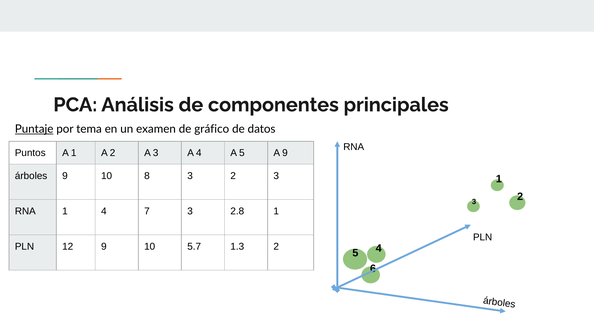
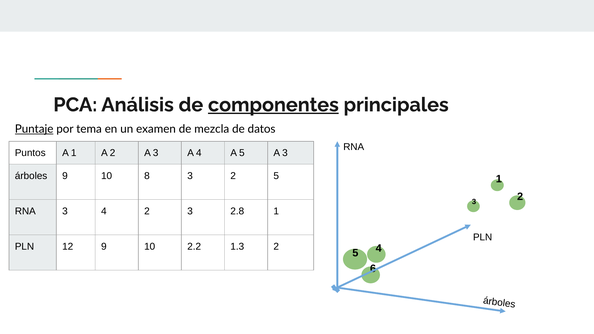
componentes underline: none -> present
gráfico: gráfico -> mezcla
5 A 9: 9 -> 3
2 3: 3 -> 5
RNA 1: 1 -> 3
4 7: 7 -> 2
5.7: 5.7 -> 2.2
